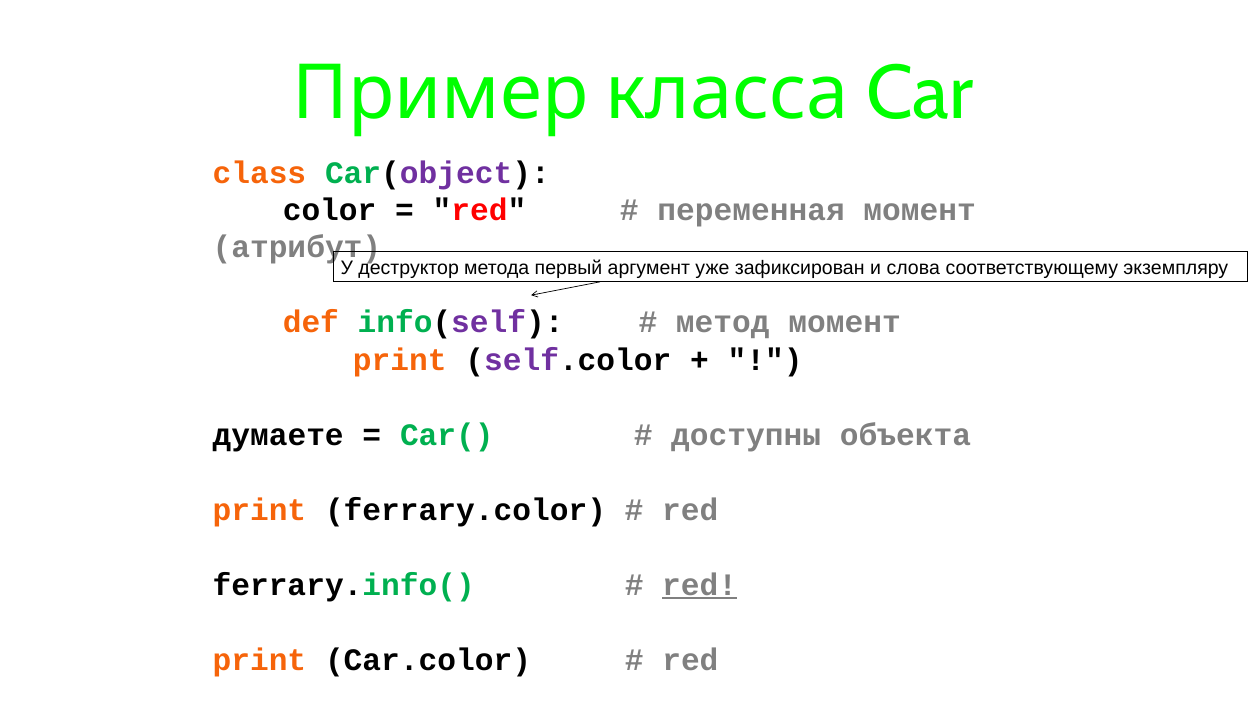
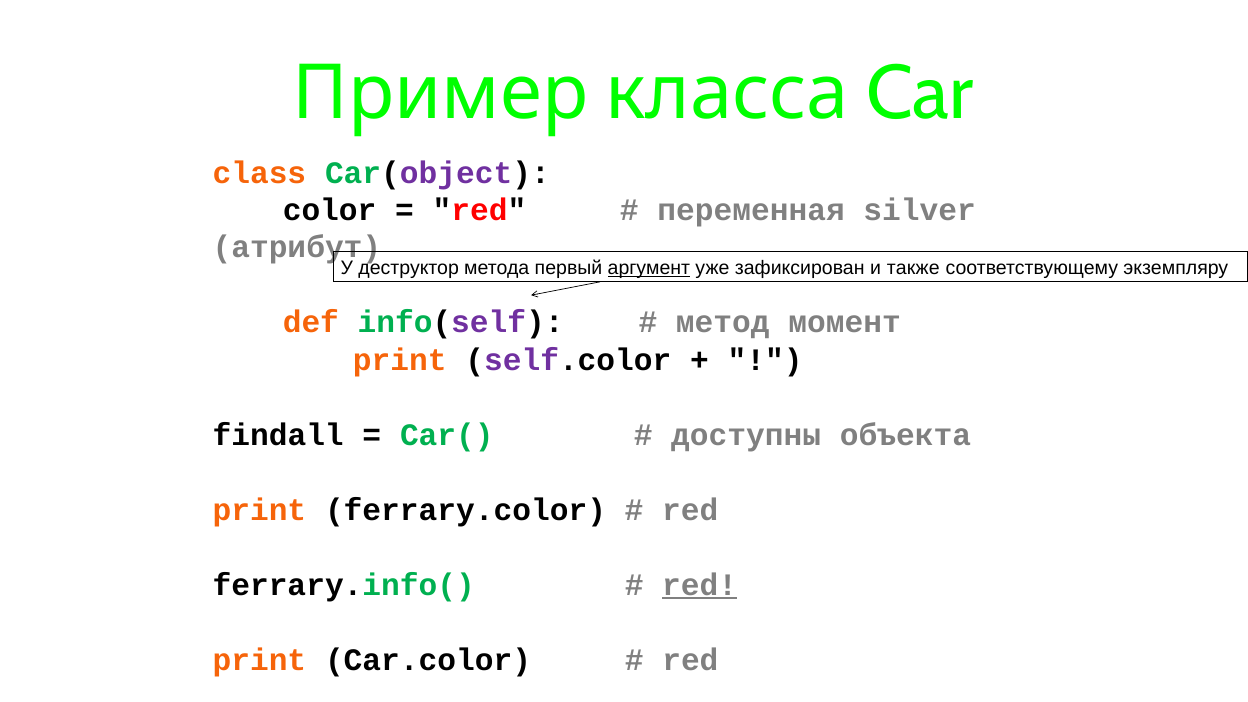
переменная момент: момент -> silver
аргумент underline: none -> present
слова: слова -> также
думаете: думаете -> findall
